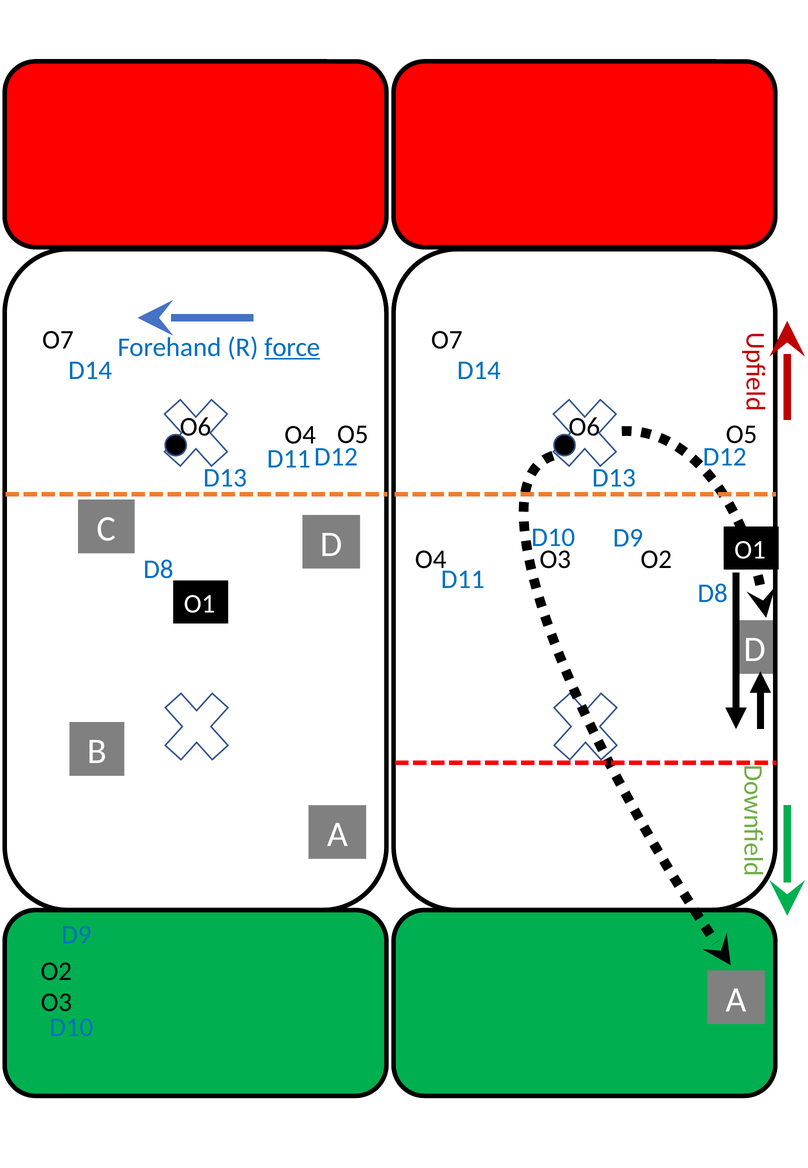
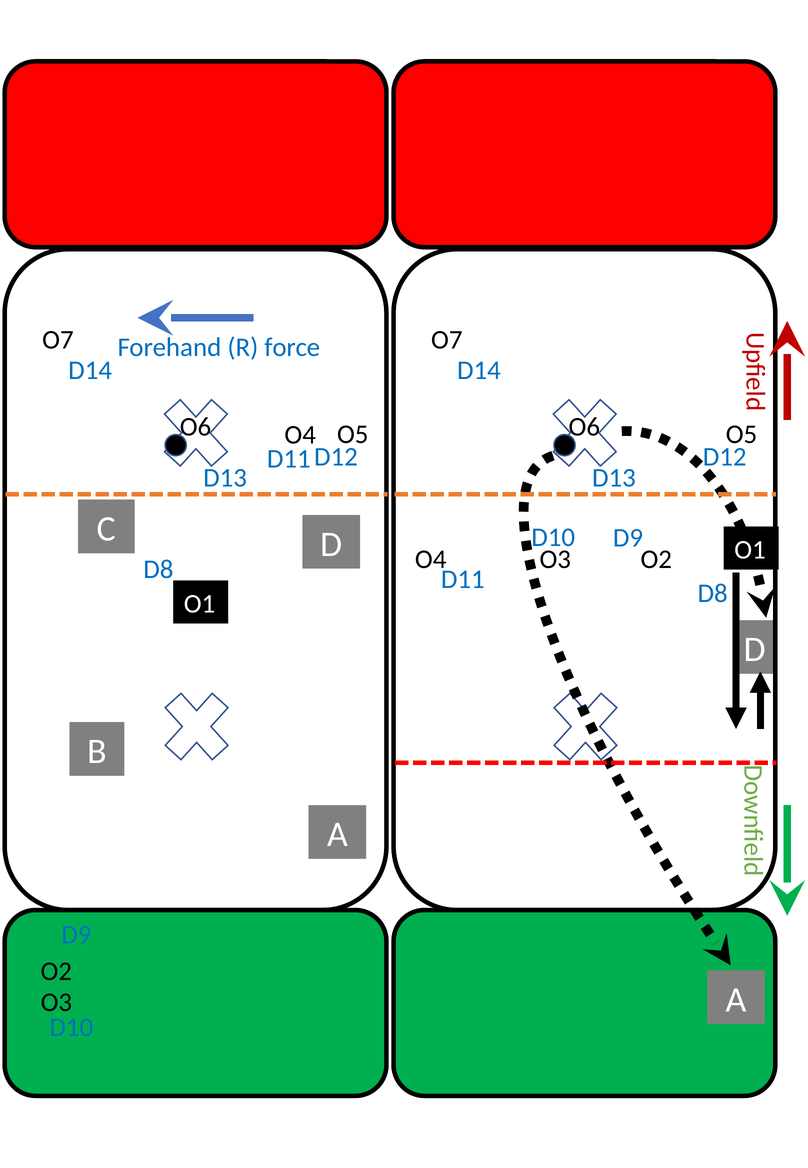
force underline: present -> none
